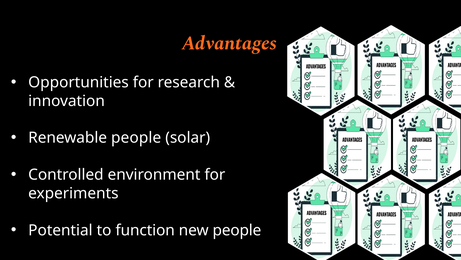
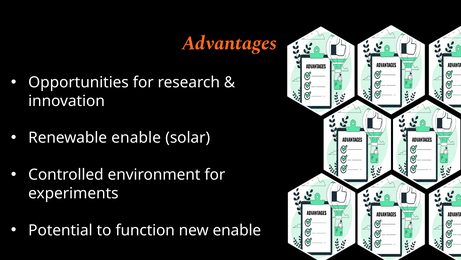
Renewable people: people -> enable
new people: people -> enable
